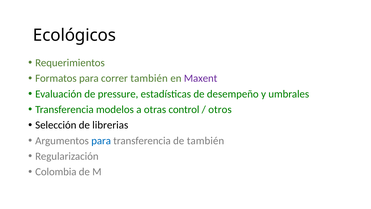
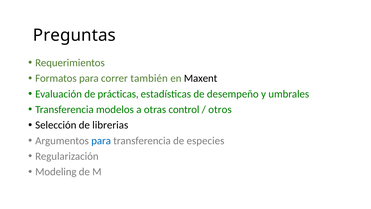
Ecológicos: Ecológicos -> Preguntas
Maxent colour: purple -> black
pressure: pressure -> prácticas
de también: también -> especies
Colombia: Colombia -> Modeling
